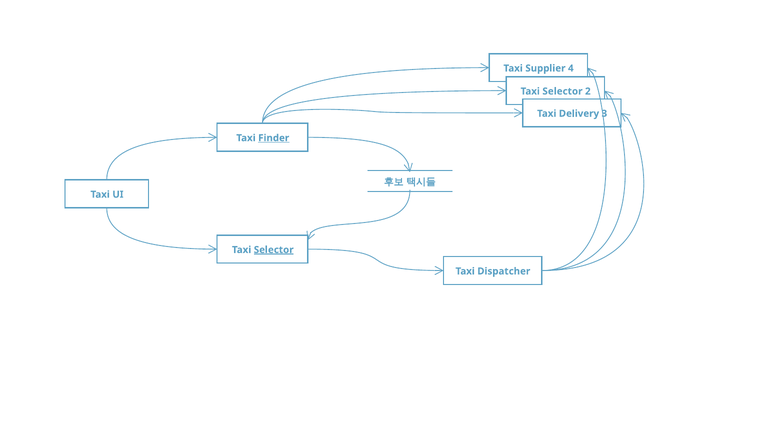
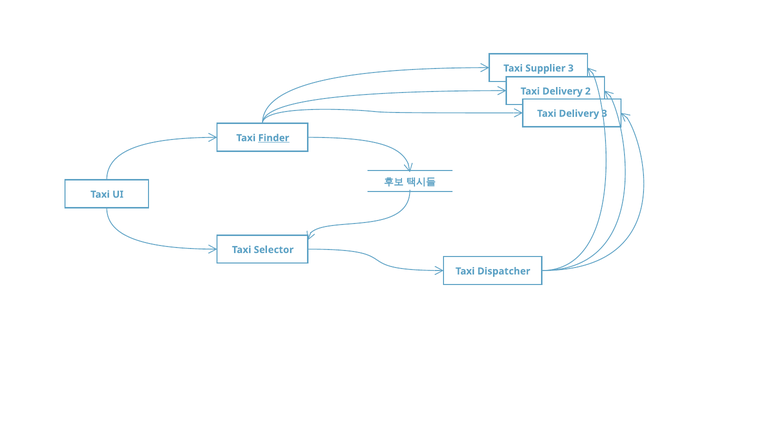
Supplier 4: 4 -> 3
Selector at (562, 91): Selector -> Delivery
Selector at (274, 250) underline: present -> none
